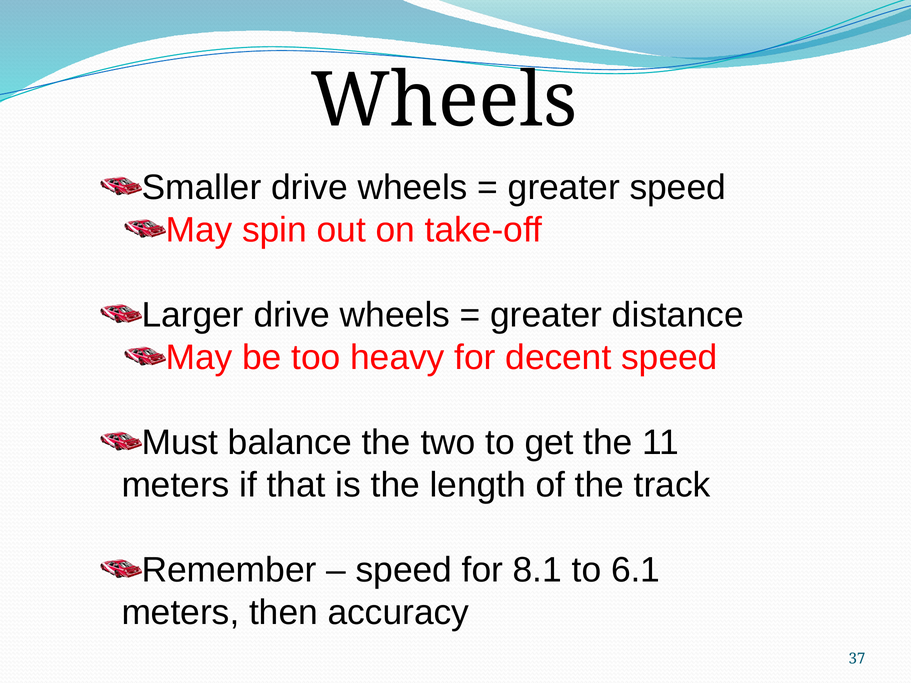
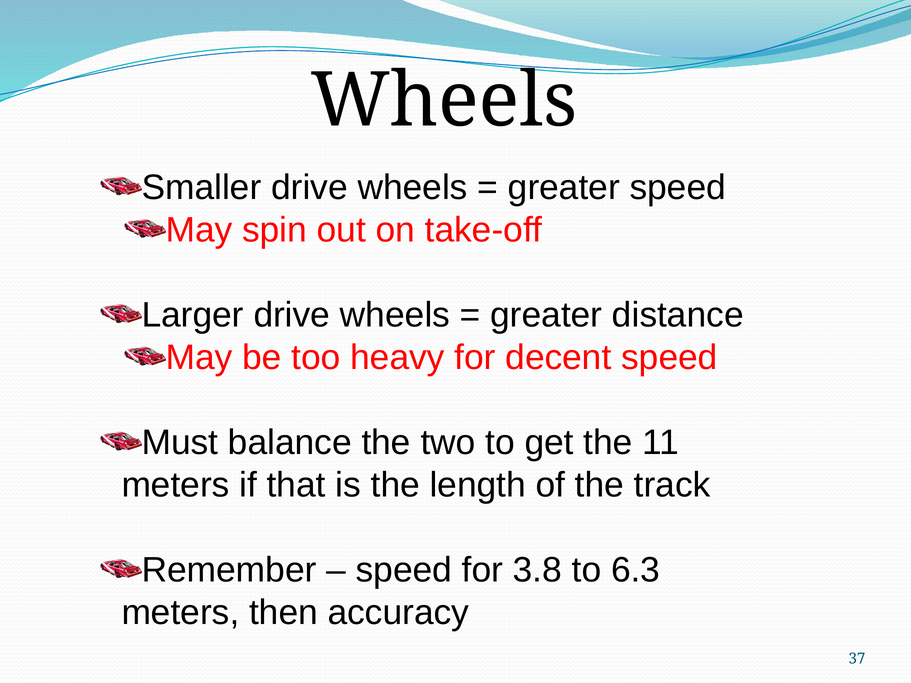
8.1: 8.1 -> 3.8
6.1: 6.1 -> 6.3
